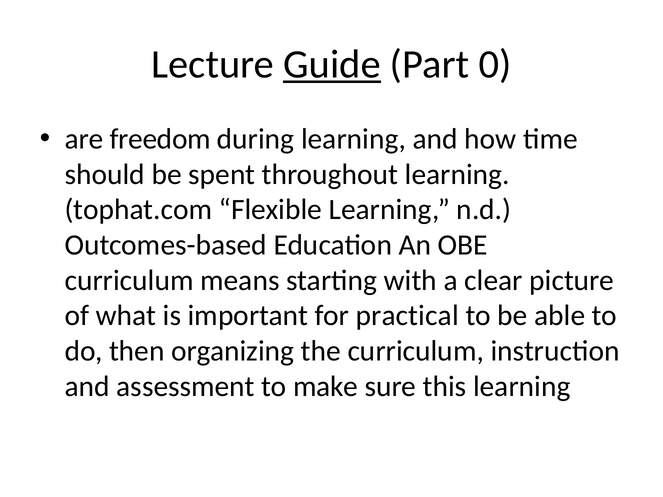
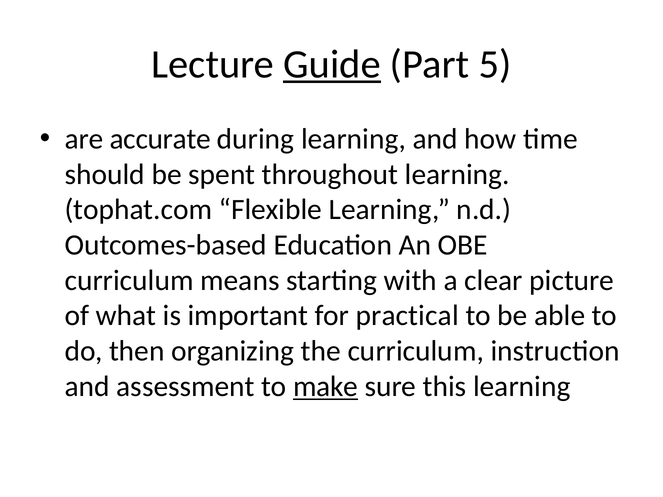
0: 0 -> 5
freedom: freedom -> accurate
make underline: none -> present
